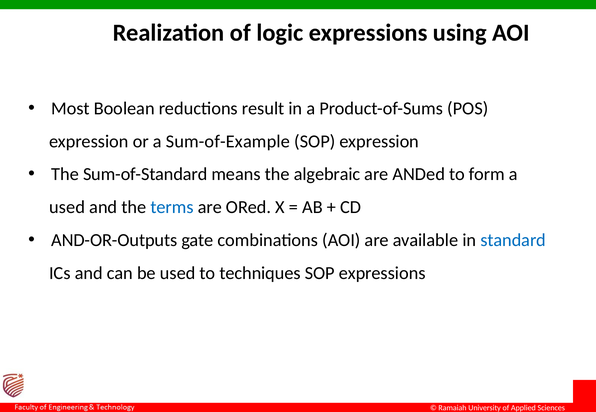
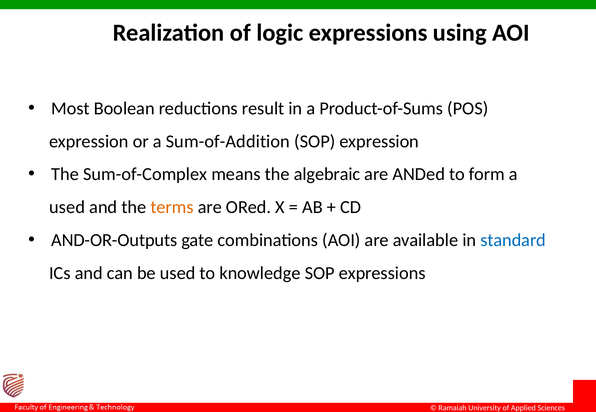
Sum-of-Example: Sum-of-Example -> Sum-of-Addition
Sum-of-Standard: Sum-of-Standard -> Sum-of-Complex
terms colour: blue -> orange
techniques: techniques -> knowledge
